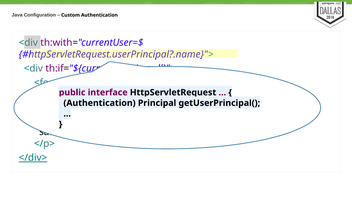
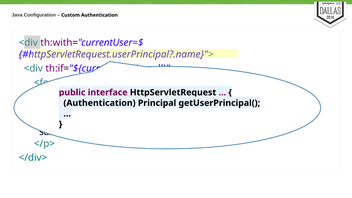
</div> underline: present -> none
